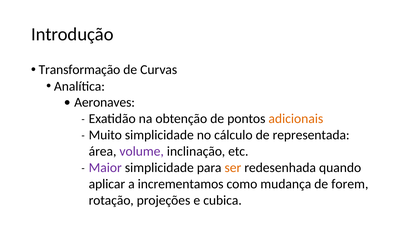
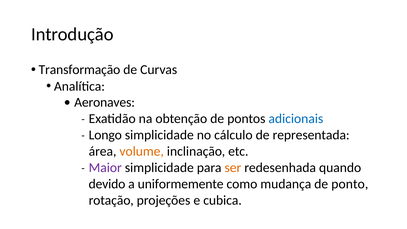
adicionais colour: orange -> blue
Muito: Muito -> Longo
volume colour: purple -> orange
aplicar: aplicar -> devido
incrementamos: incrementamos -> uniformemente
forem: forem -> ponto
